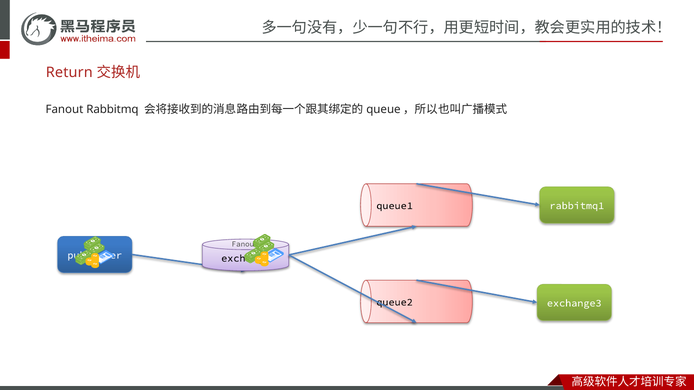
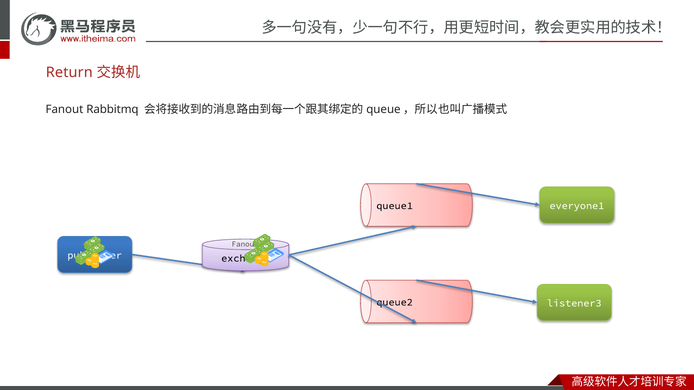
rabbitmq1: rabbitmq1 -> everyone1
exchange3: exchange3 -> listener3
